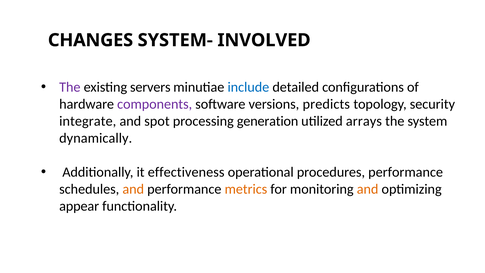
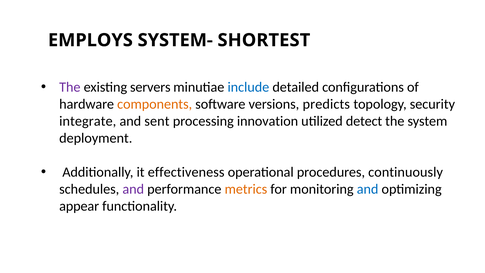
CHANGES: CHANGES -> EMPLOYS
INVOLVED: INVOLVED -> SHORTEST
components colour: purple -> orange
spot: spot -> sent
generation: generation -> innovation
arrays: arrays -> detect
dynamically: dynamically -> deployment
procedures performance: performance -> continuously
and at (133, 189) colour: orange -> purple
and at (368, 189) colour: orange -> blue
